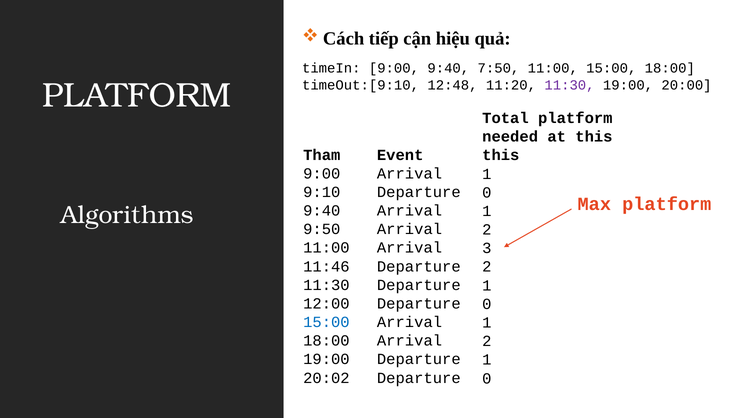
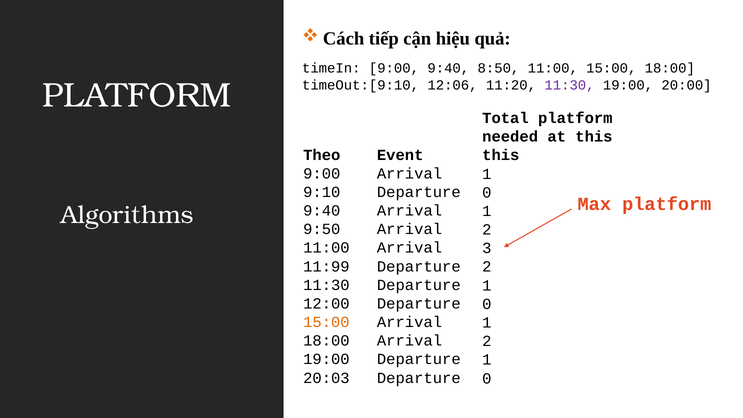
7:50: 7:50 -> 8:50
12:48: 12:48 -> 12:06
Tham: Tham -> Theo
11:46: 11:46 -> 11:99
15:00 at (326, 322) colour: blue -> orange
20:02: 20:02 -> 20:03
